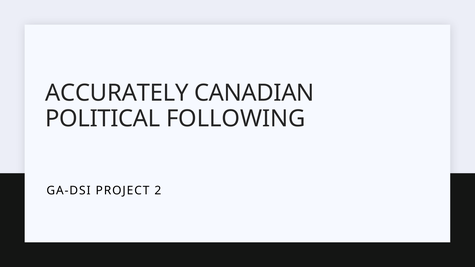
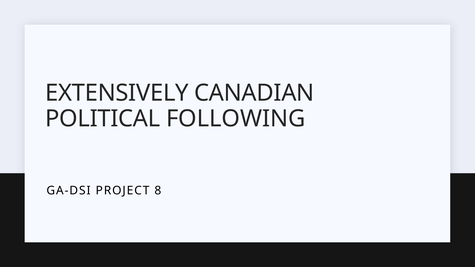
ACCURATELY: ACCURATELY -> EXTENSIVELY
2: 2 -> 8
